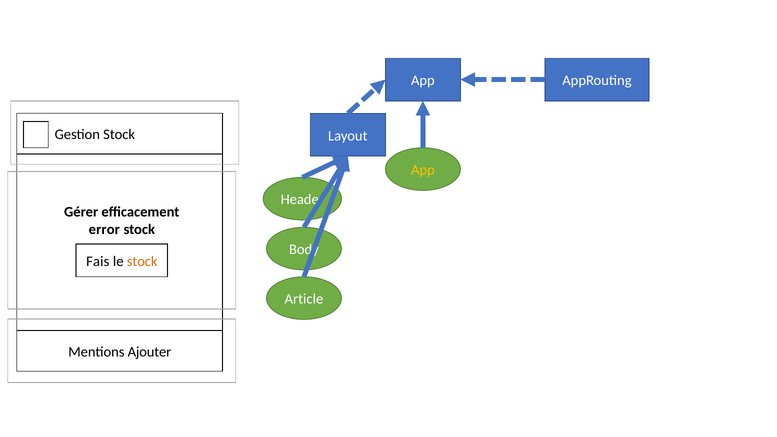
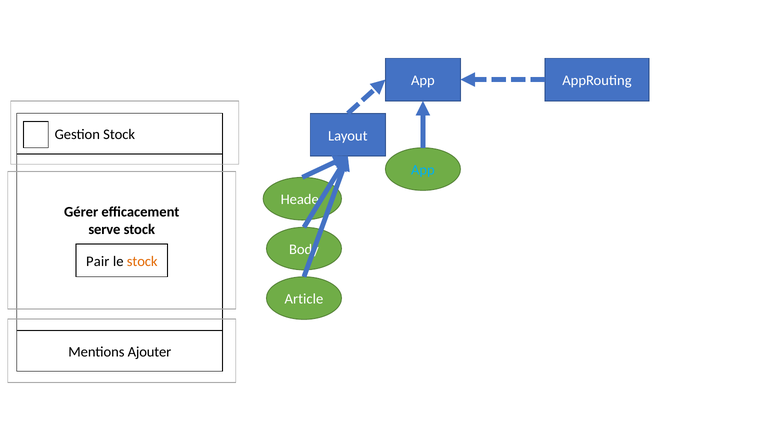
App at (423, 170) colour: yellow -> light blue
error: error -> serve
Fais: Fais -> Pair
